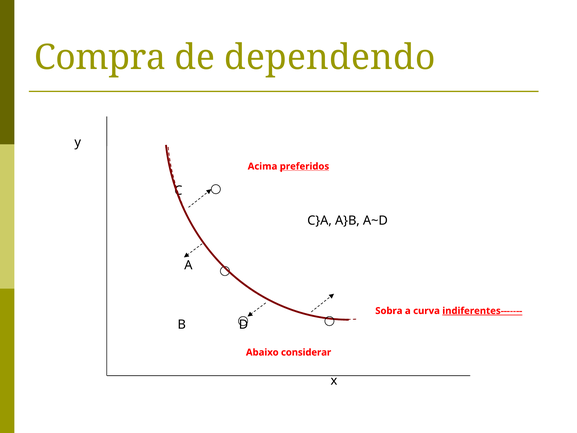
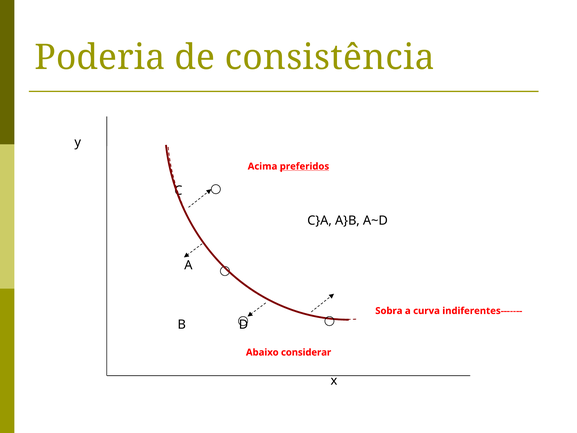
Compra: Compra -> Poderia
dependendo: dependendo -> consistência
indiferentes------- underline: present -> none
